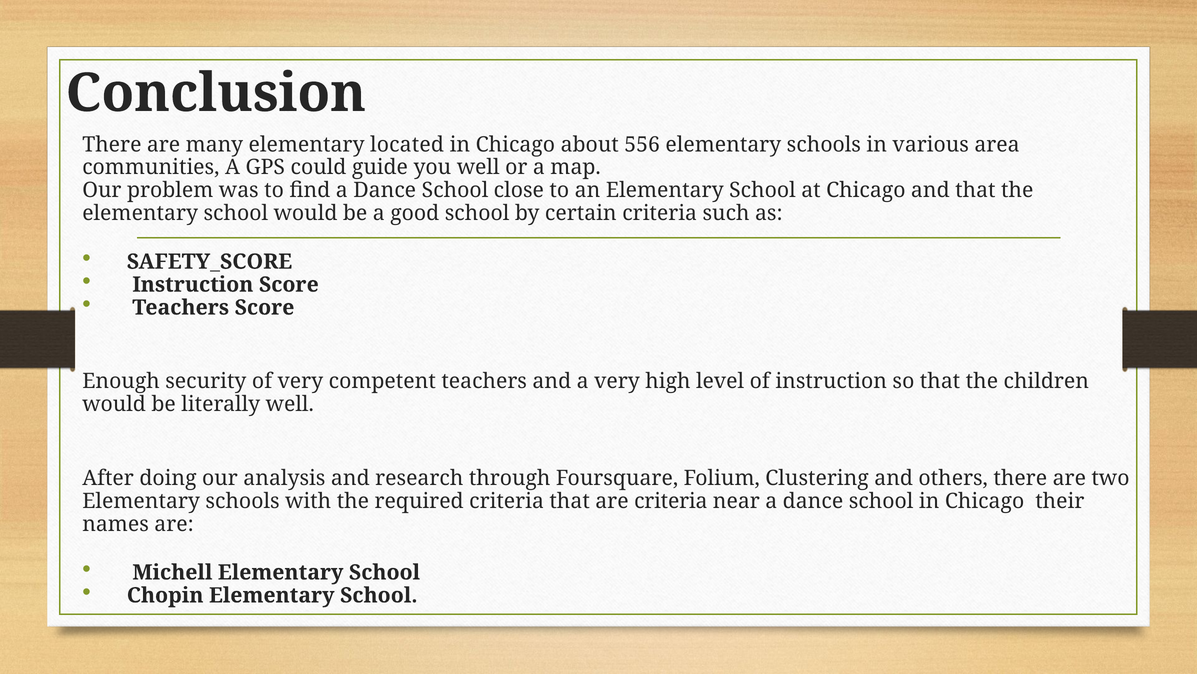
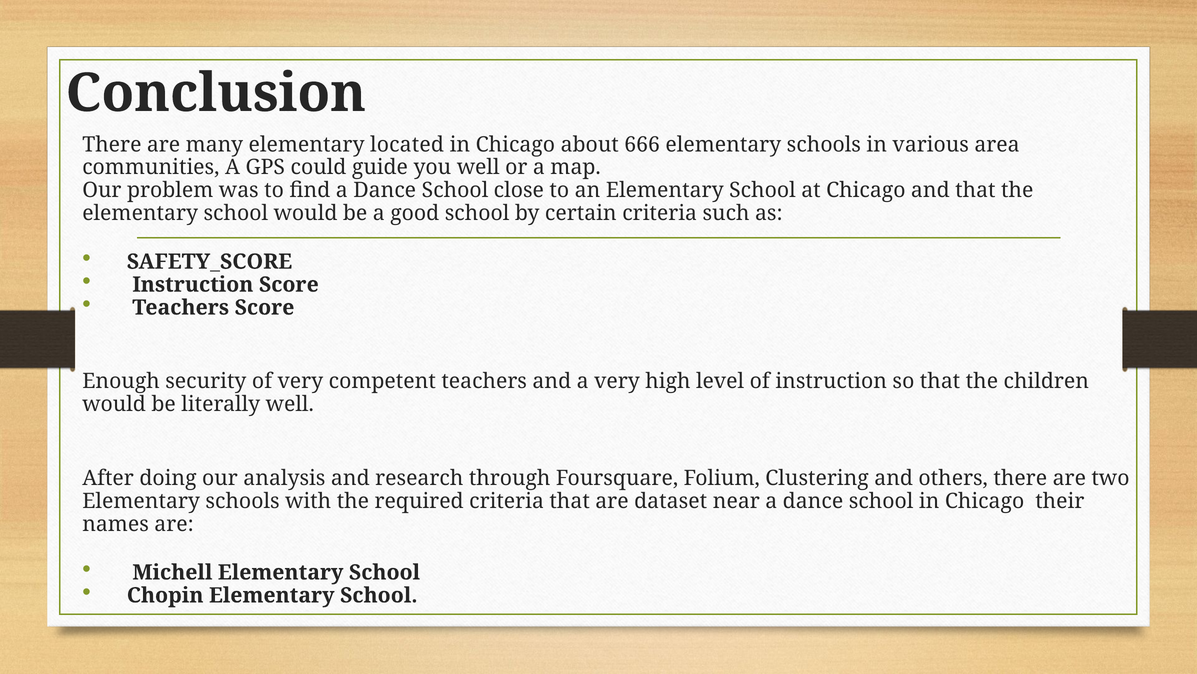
556: 556 -> 666
are criteria: criteria -> dataset
